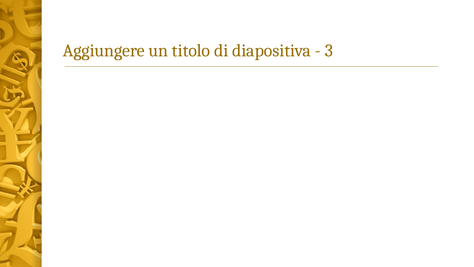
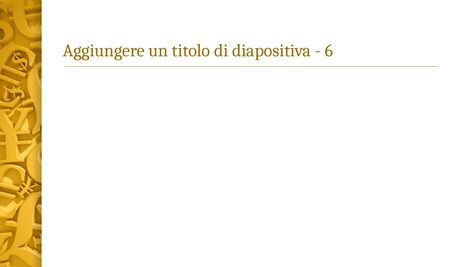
3: 3 -> 6
